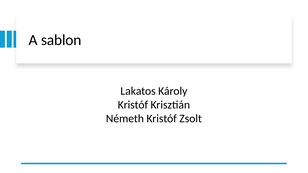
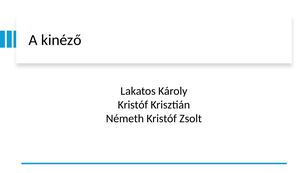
sablon: sablon -> kinéző
